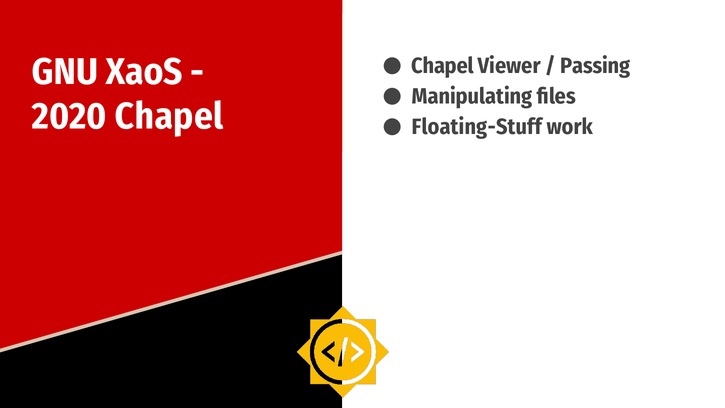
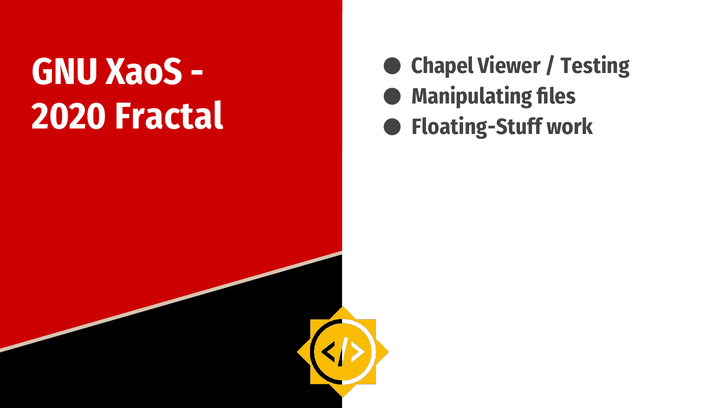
Passing: Passing -> Testing
2020 Chapel: Chapel -> Fractal
